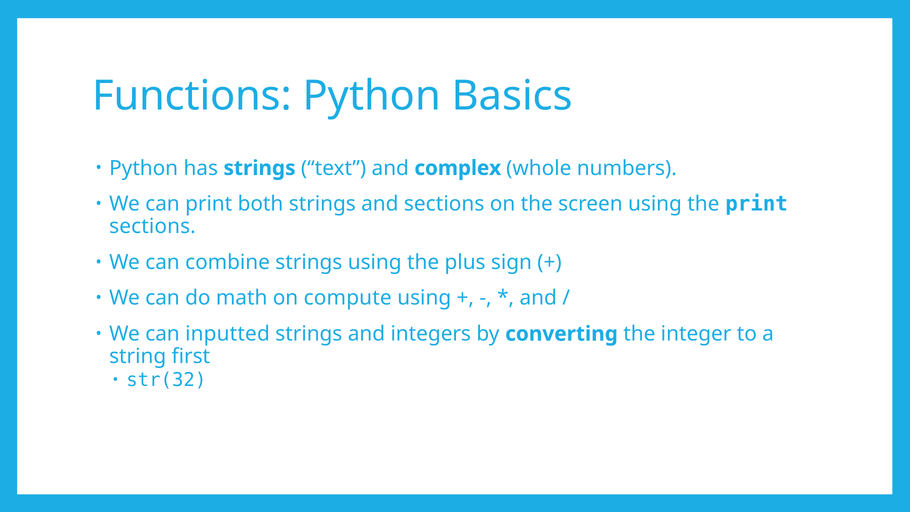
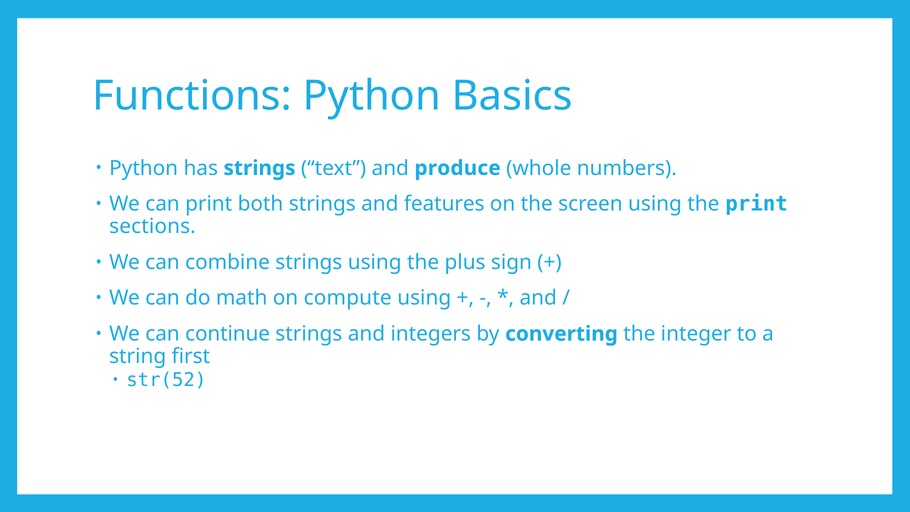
complex: complex -> produce
and sections: sections -> features
inputted: inputted -> continue
str(32: str(32 -> str(52
